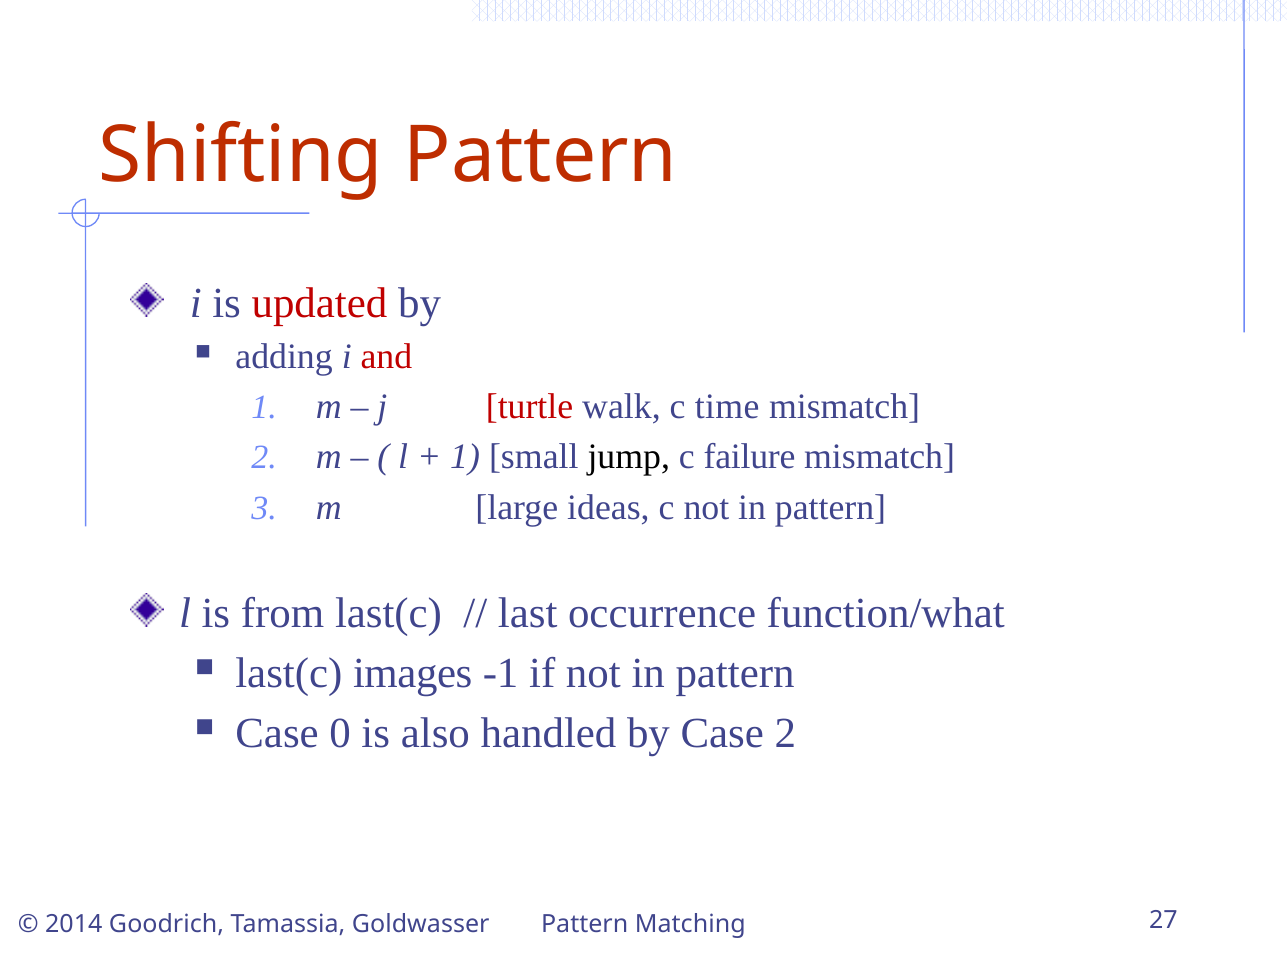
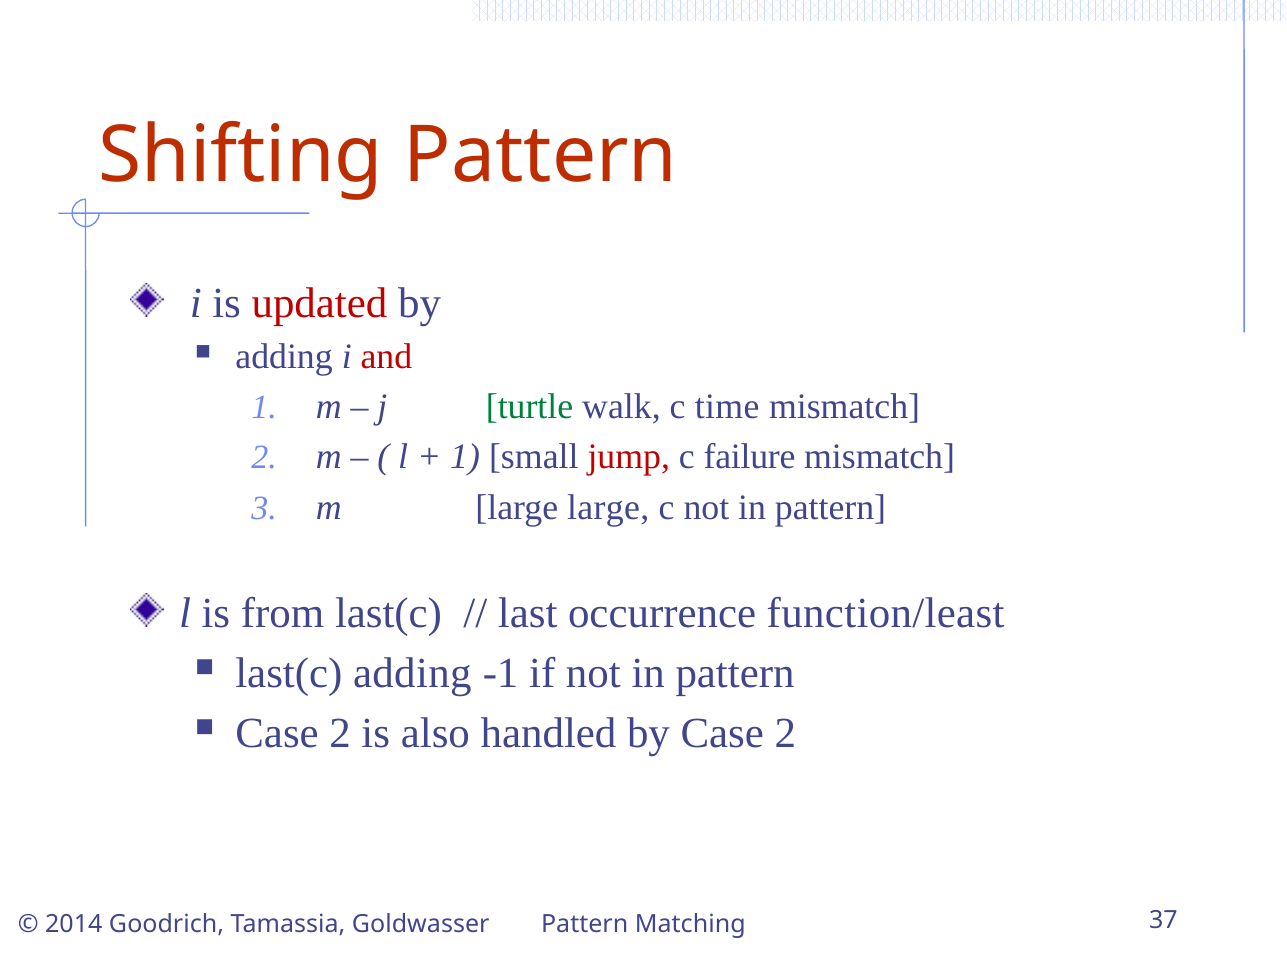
turtle colour: red -> green
jump colour: black -> red
large ideas: ideas -> large
function/what: function/what -> function/least
last(c images: images -> adding
0 at (340, 734): 0 -> 2
27: 27 -> 37
